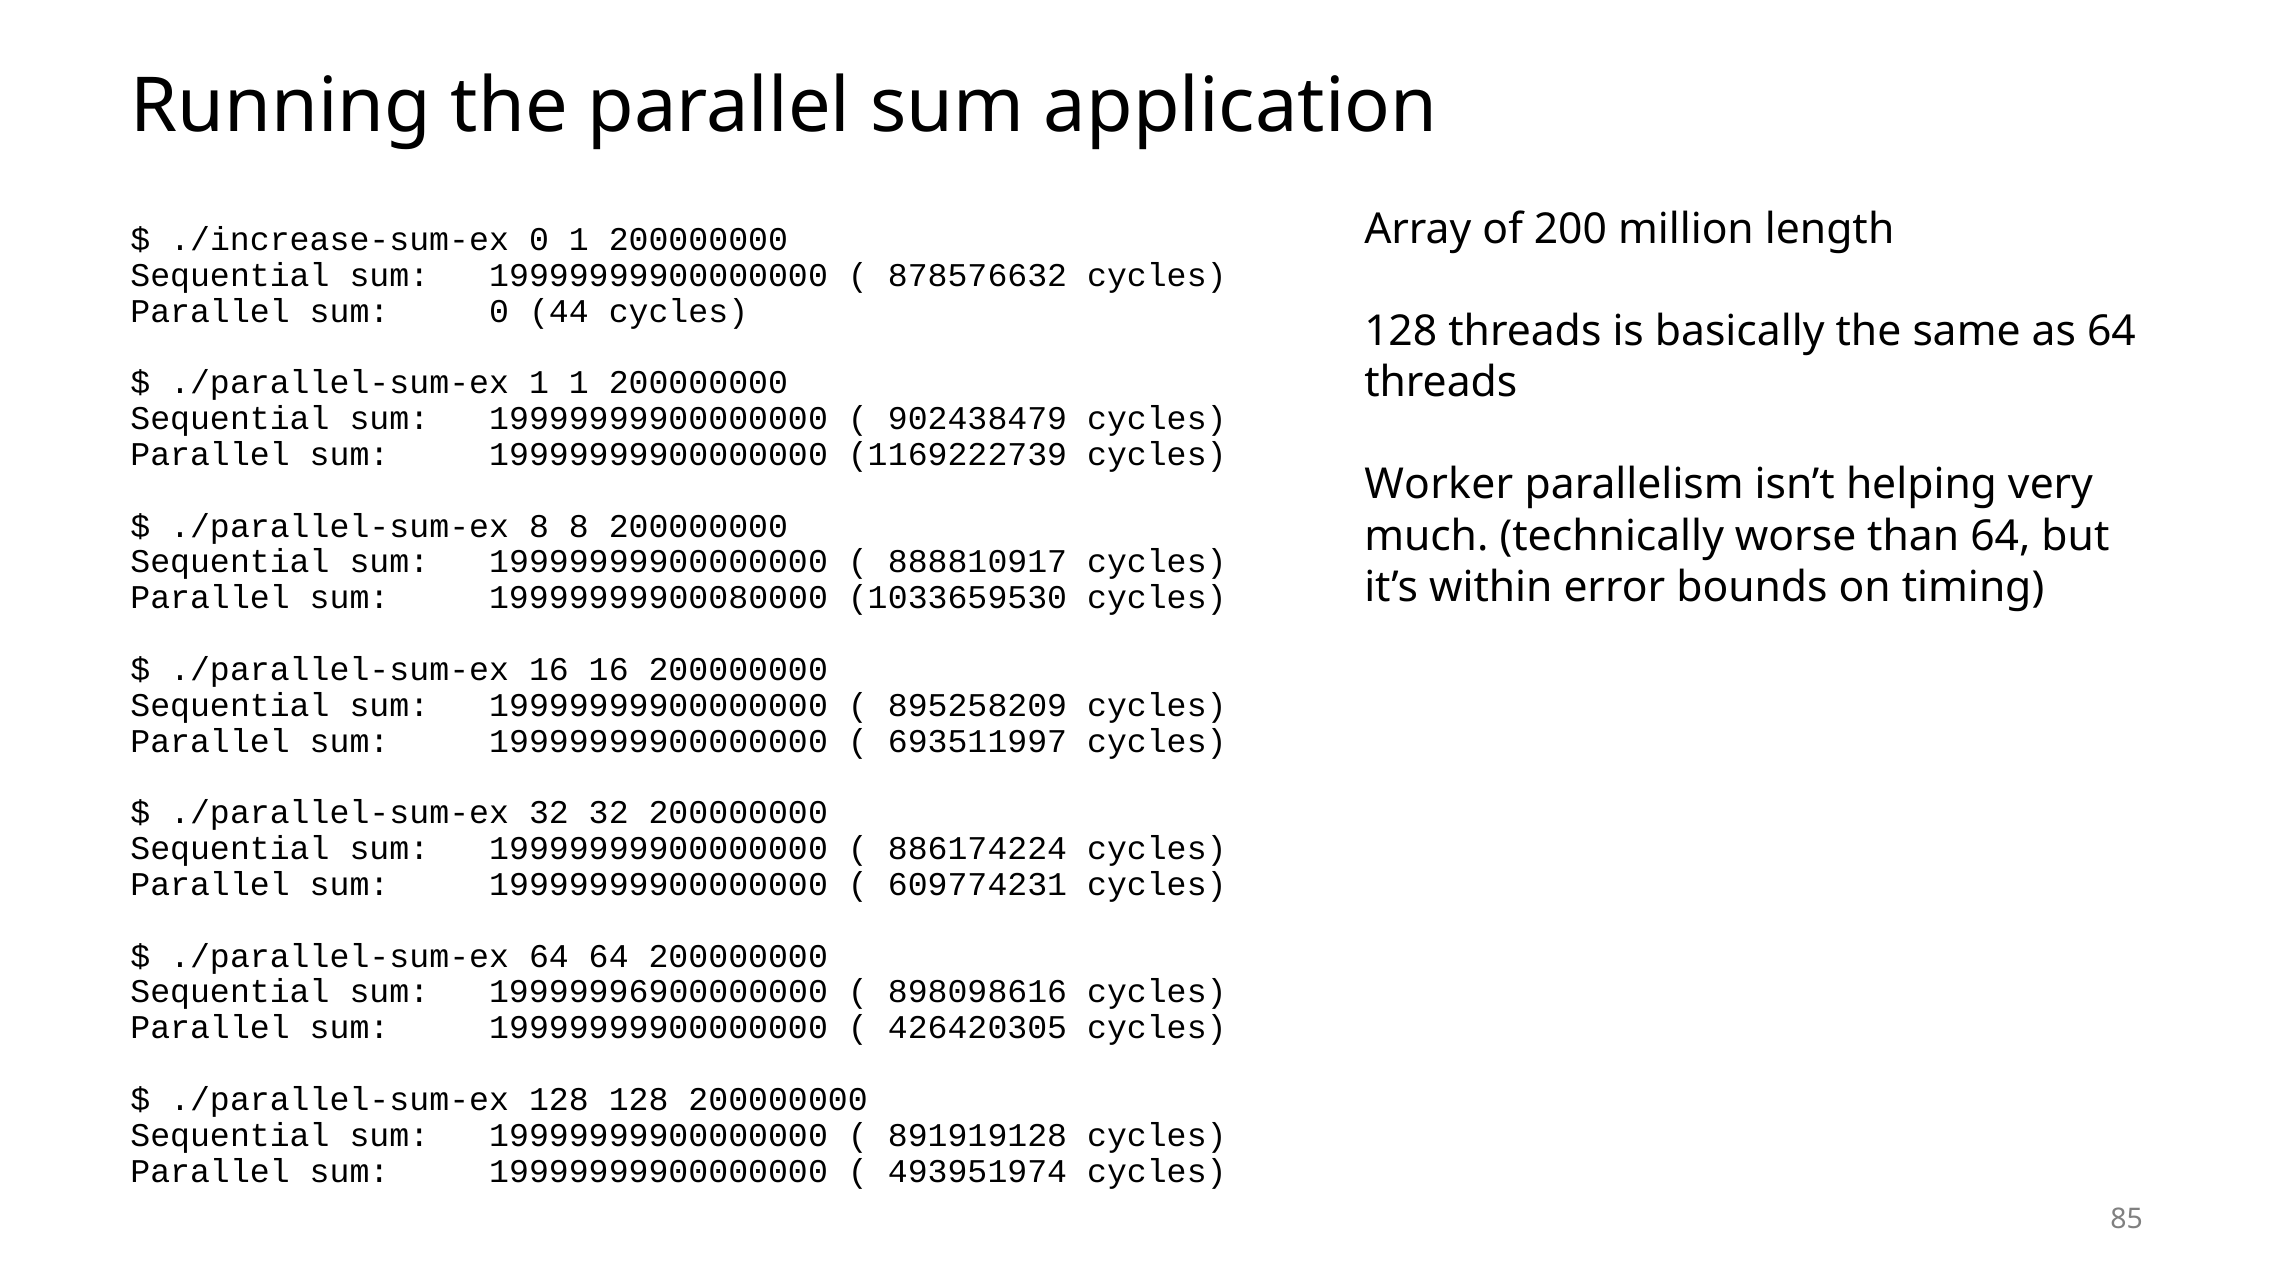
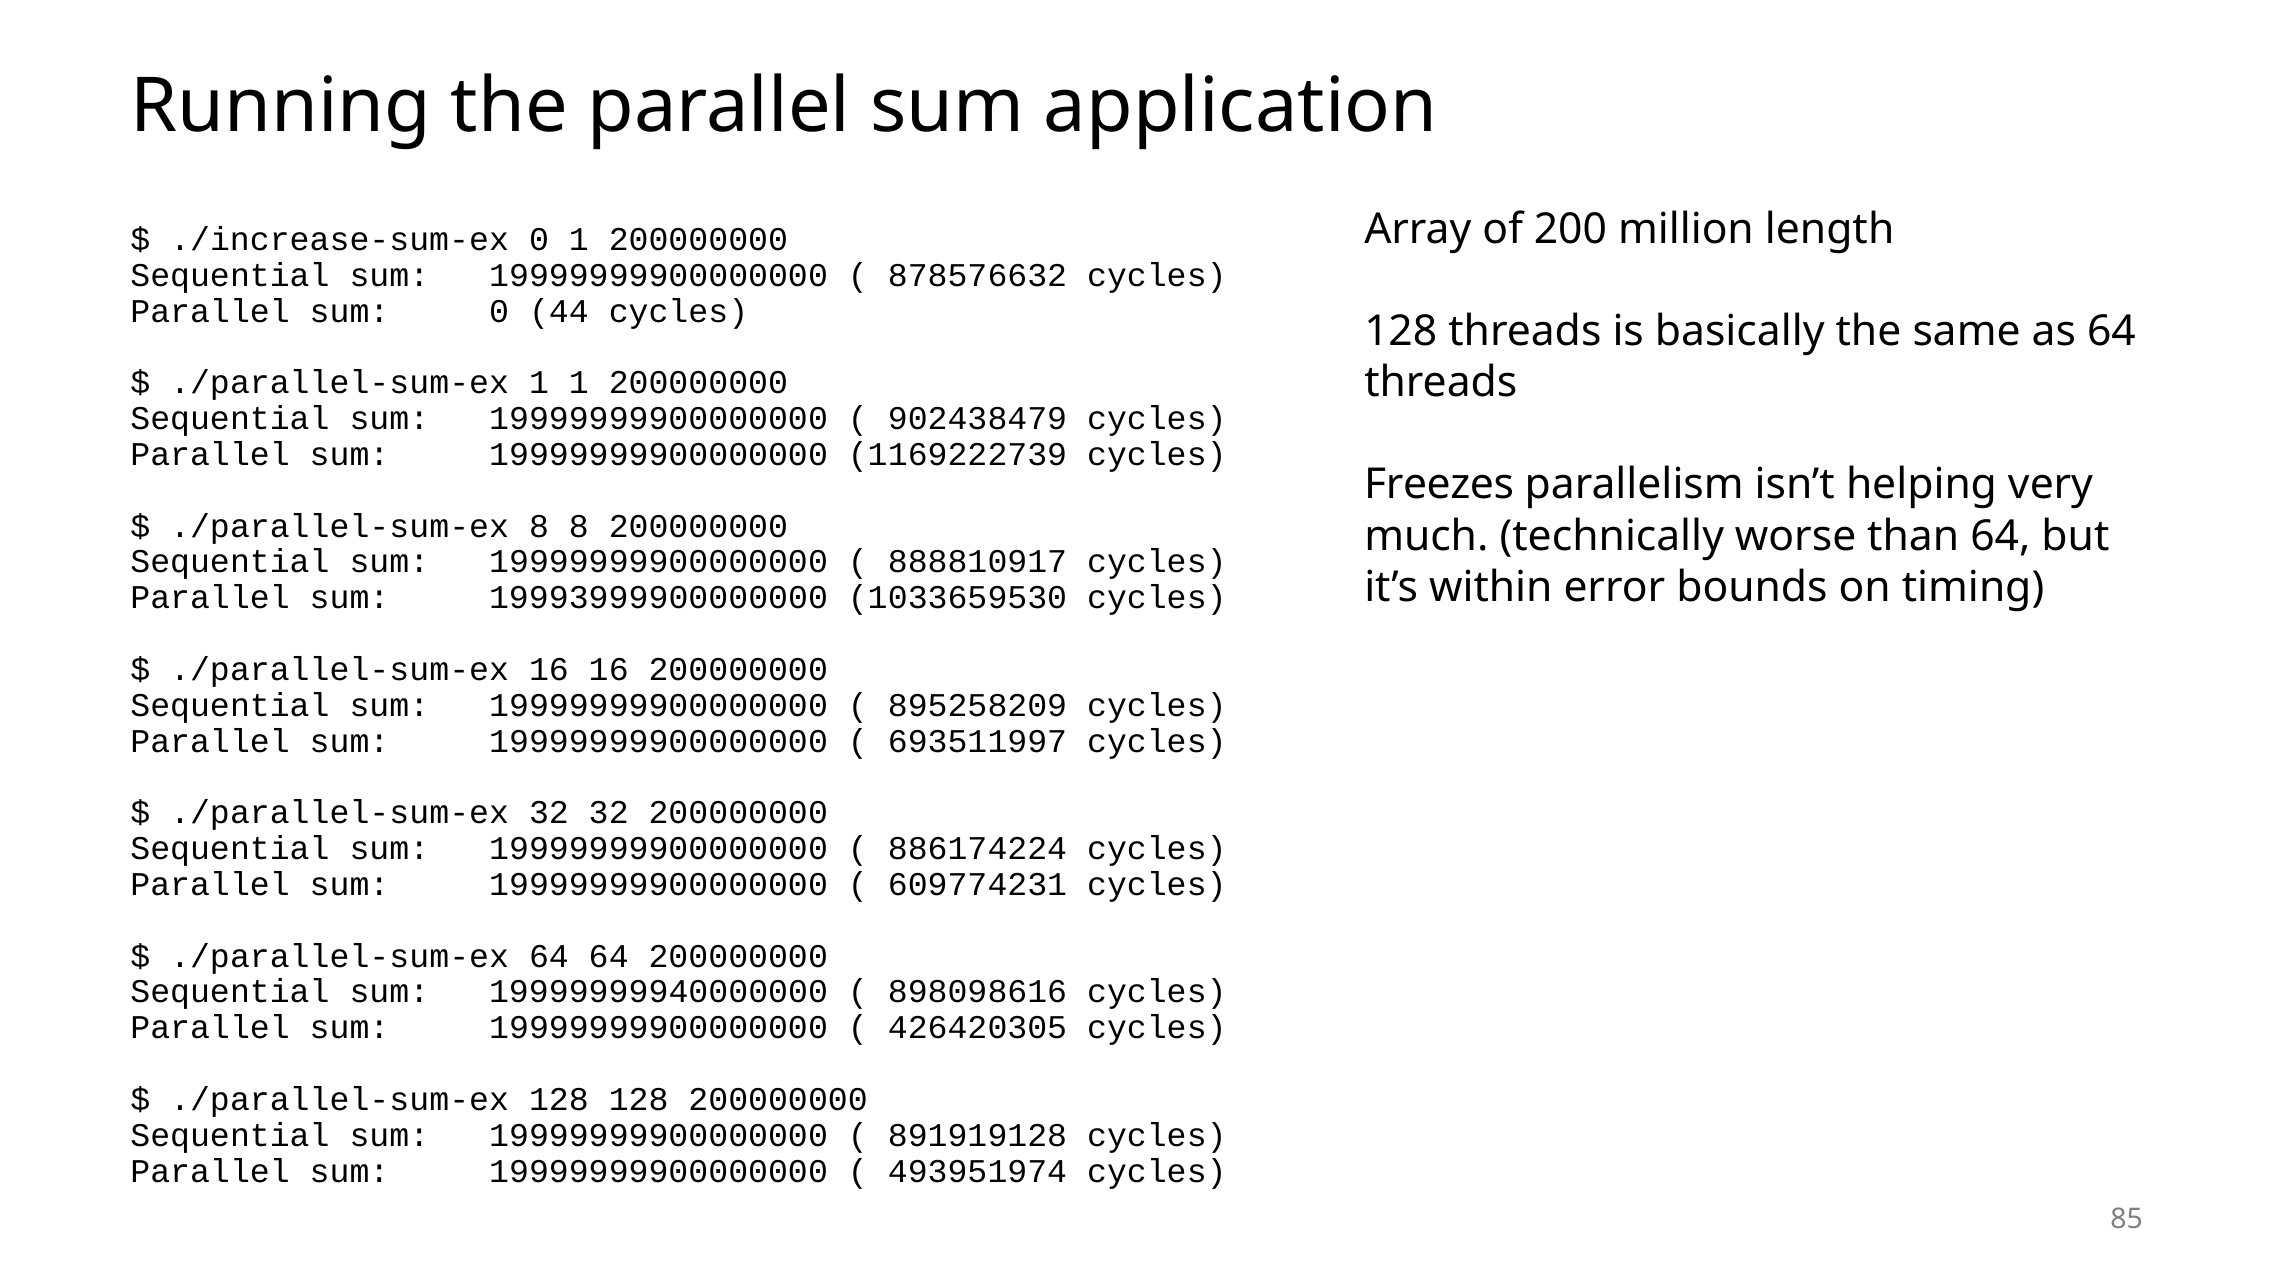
Worker: Worker -> Freezes
19999999900080000: 19999999900080000 -> 19993999900000000
19999996900000000: 19999996900000000 -> 19999999940000000
